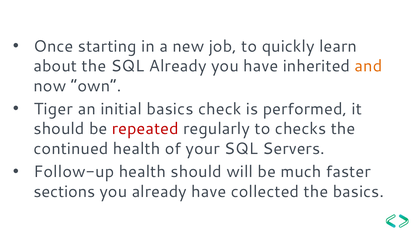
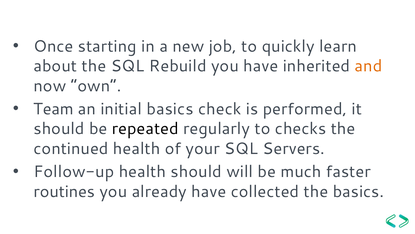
SQL Already: Already -> Rebuild
Tiger: Tiger -> Team
repeated colour: red -> black
sections: sections -> routines
